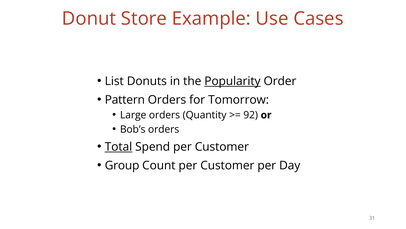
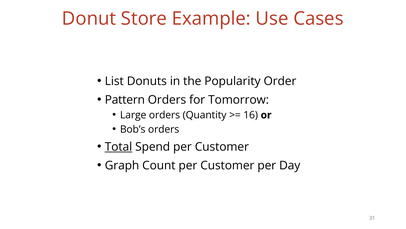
Popularity underline: present -> none
92: 92 -> 16
Group: Group -> Graph
